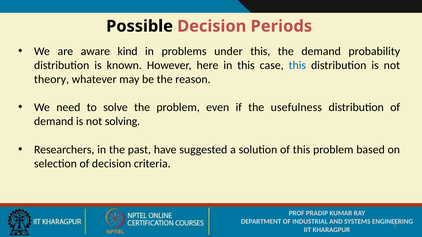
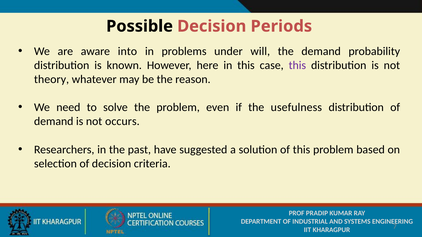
kind: kind -> into
under this: this -> will
this at (297, 65) colour: blue -> purple
solving: solving -> occurs
